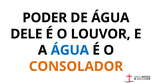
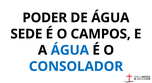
DELE: DELE -> SEDE
LOUVOR: LOUVOR -> CAMPOS
CONSOLADOR colour: orange -> blue
